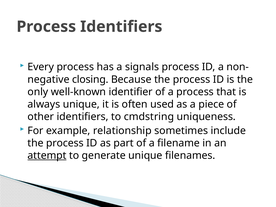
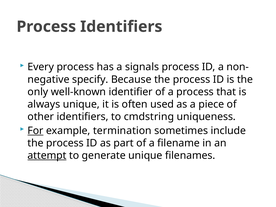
closing: closing -> specify
For underline: none -> present
relationship: relationship -> termination
